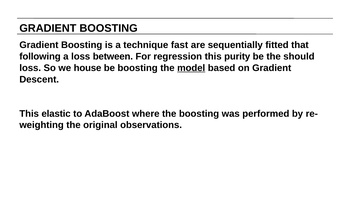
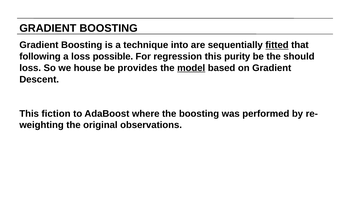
fast: fast -> into
fitted underline: none -> present
between: between -> possible
be boosting: boosting -> provides
elastic: elastic -> fiction
